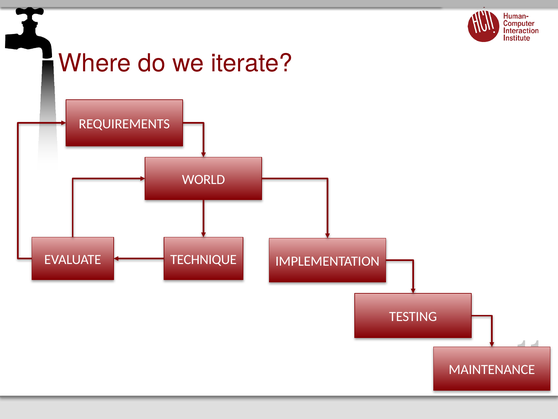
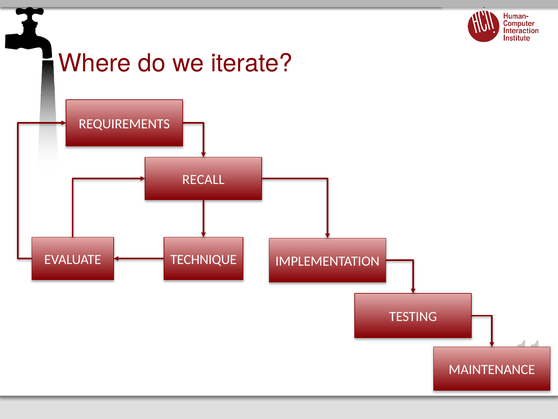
WORLD: WORLD -> RECALL
